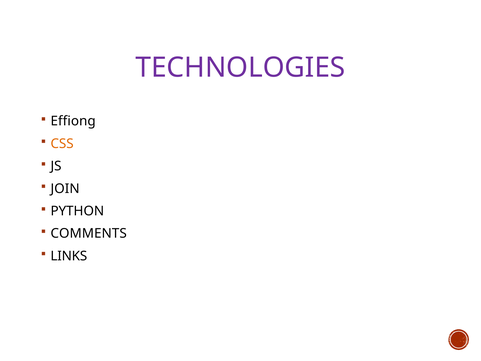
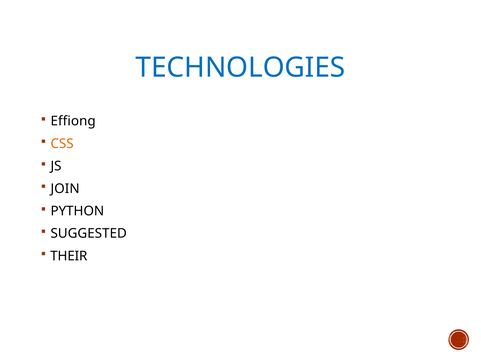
TECHNOLOGIES colour: purple -> blue
COMMENTS: COMMENTS -> SUGGESTED
LINKS: LINKS -> THEIR
